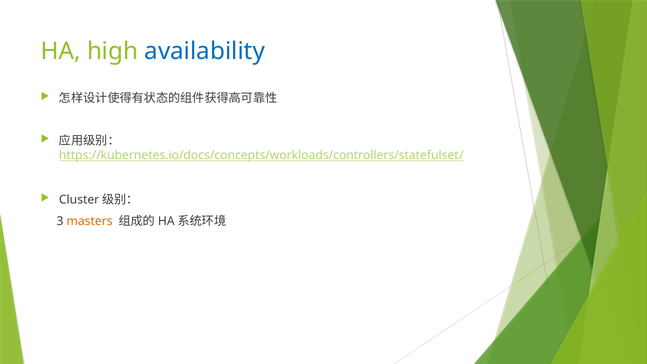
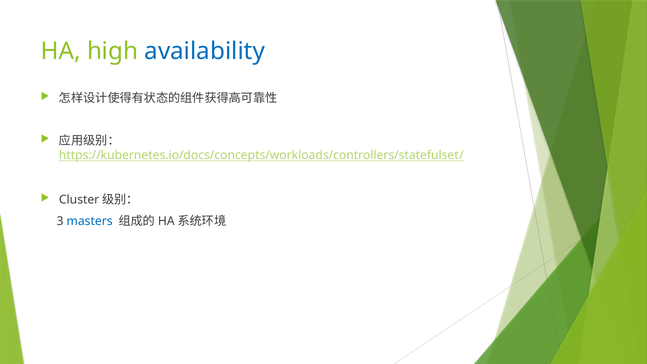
masters colour: orange -> blue
